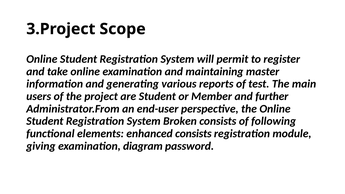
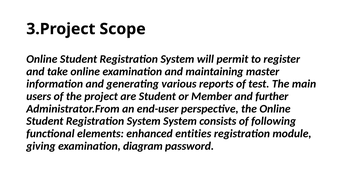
System Broken: Broken -> System
enhanced consists: consists -> entities
